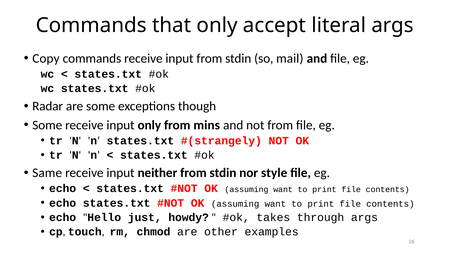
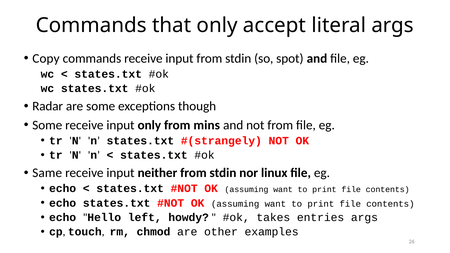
mail: mail -> spot
style: style -> linux
just: just -> left
through: through -> entries
